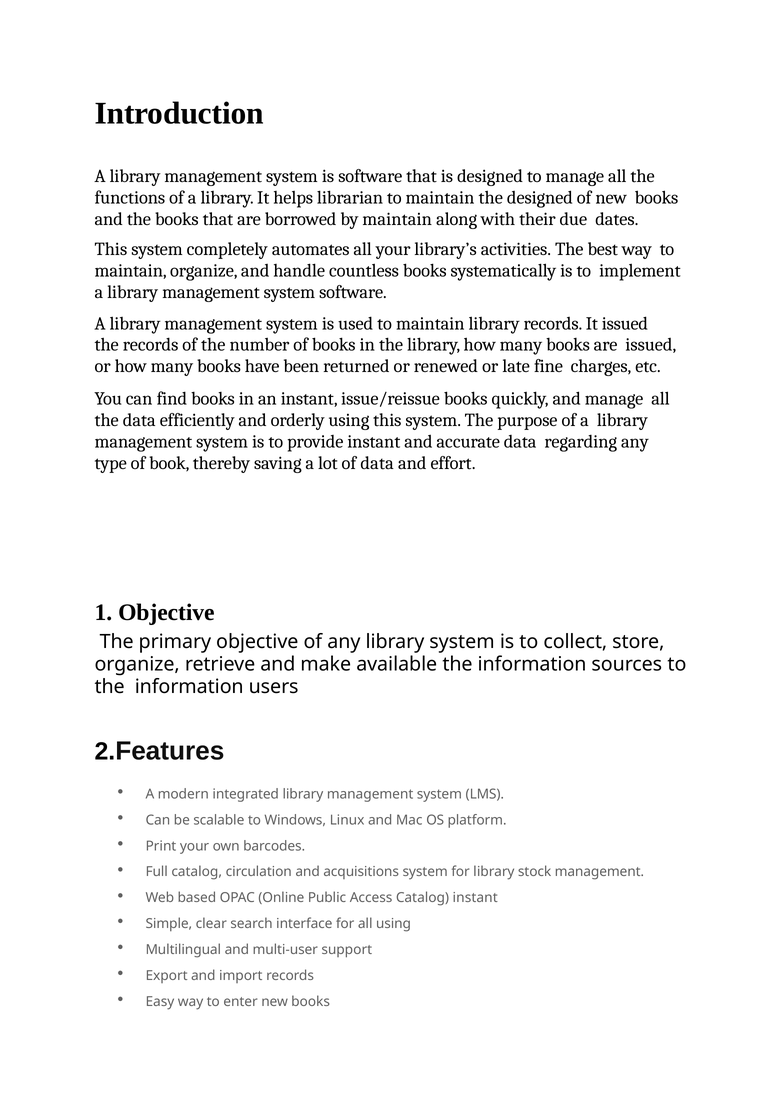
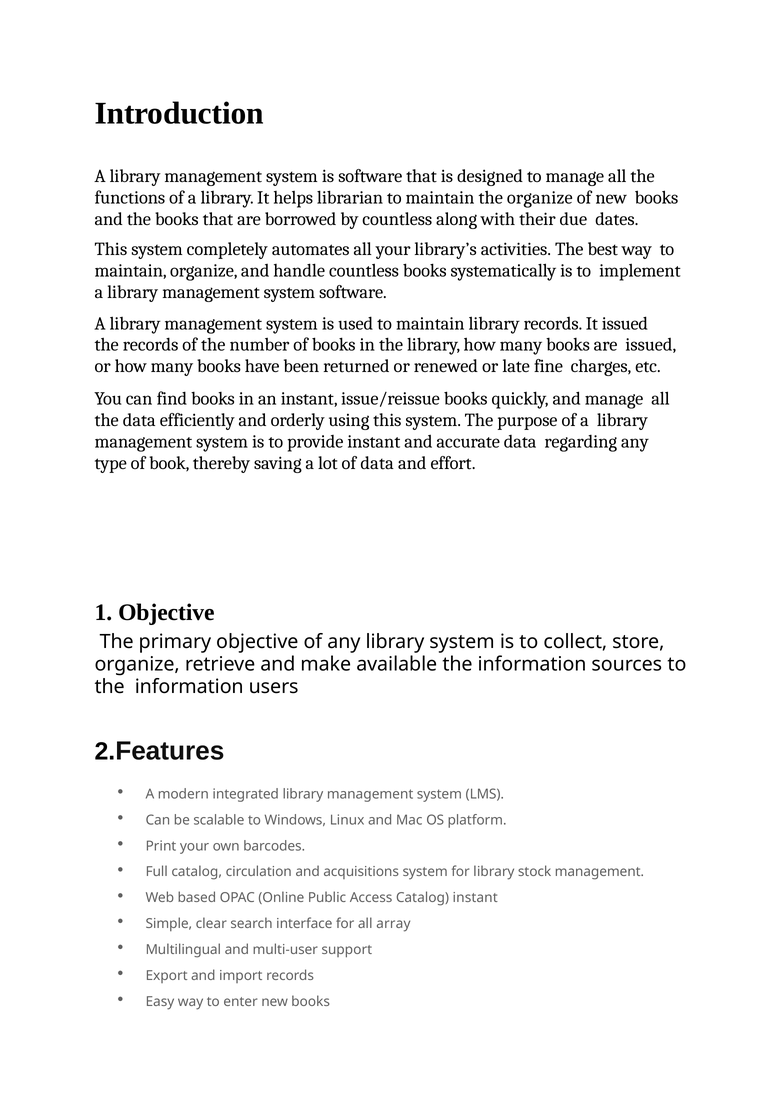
the designed: designed -> organize
by maintain: maintain -> countless
all using: using -> array
